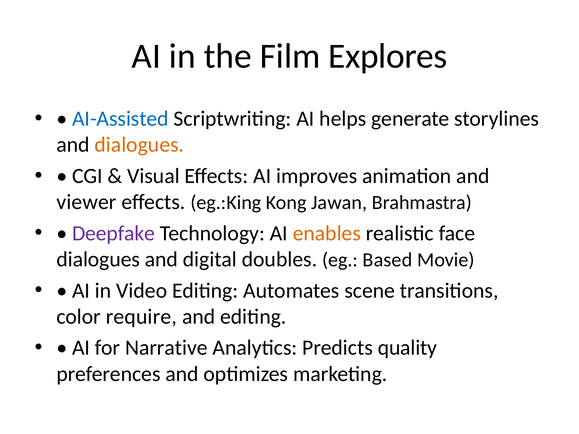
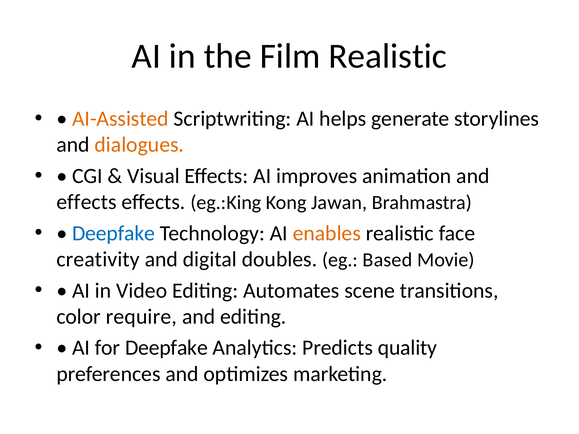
Film Explores: Explores -> Realistic
AI-Assisted colour: blue -> orange
viewer at (86, 202): viewer -> effects
Deepfake at (114, 233) colour: purple -> blue
dialogues at (98, 259): dialogues -> creativity
for Narrative: Narrative -> Deepfake
